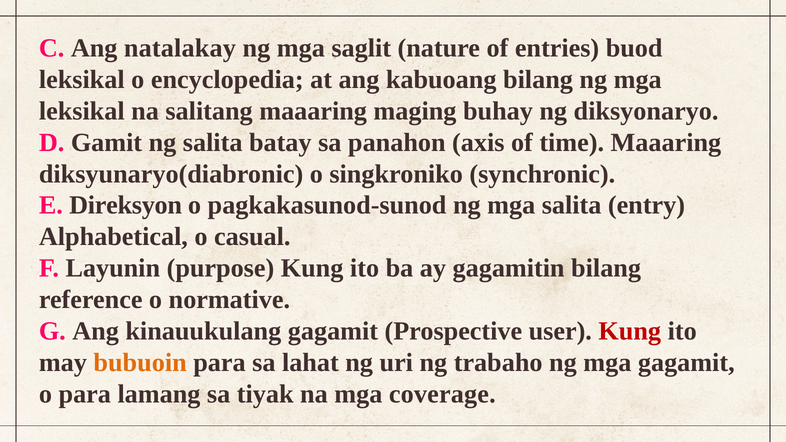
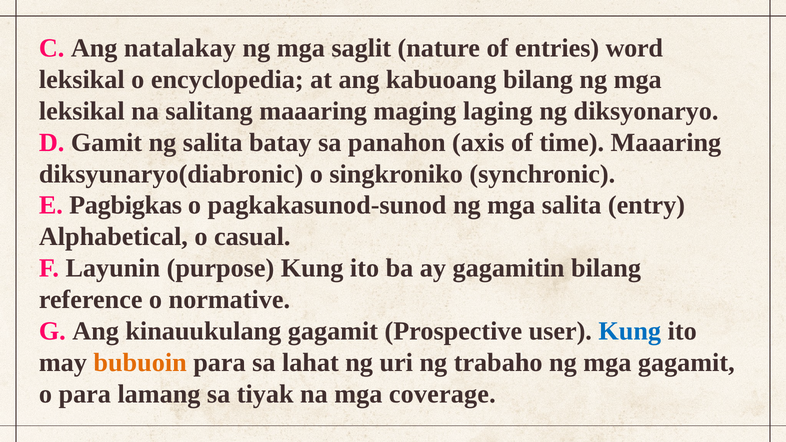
buod: buod -> word
buhay: buhay -> laging
Direksyon: Direksyon -> Pagbigkas
Kung at (630, 331) colour: red -> blue
